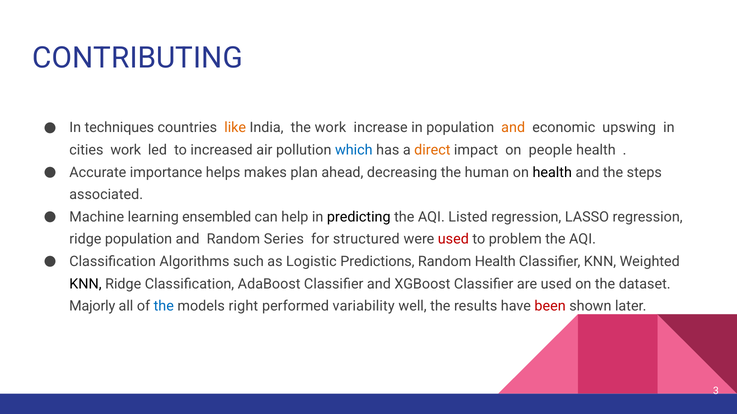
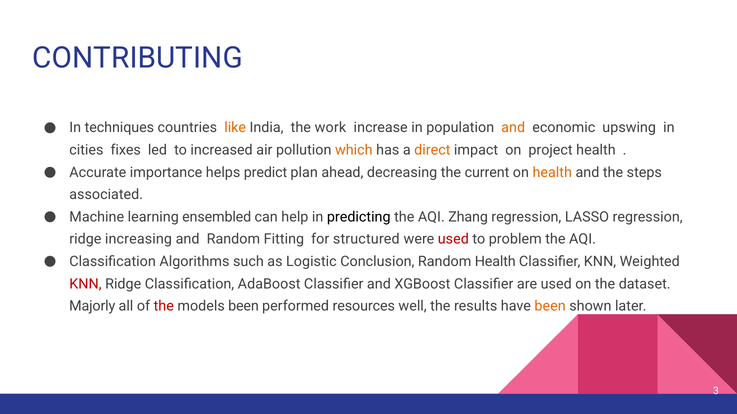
cities work: work -> fixes
which colour: blue -> orange
people: people -> project
makes: makes -> predict
human: human -> current
health at (552, 173) colour: black -> orange
Listed: Listed -> Zhang
ridge population: population -> increasing
Series: Series -> Fitting
Predictions: Predictions -> Conclusion
KNN at (85, 284) colour: black -> red
the at (164, 307) colour: blue -> red
models right: right -> been
variability: variability -> resources
been at (550, 307) colour: red -> orange
